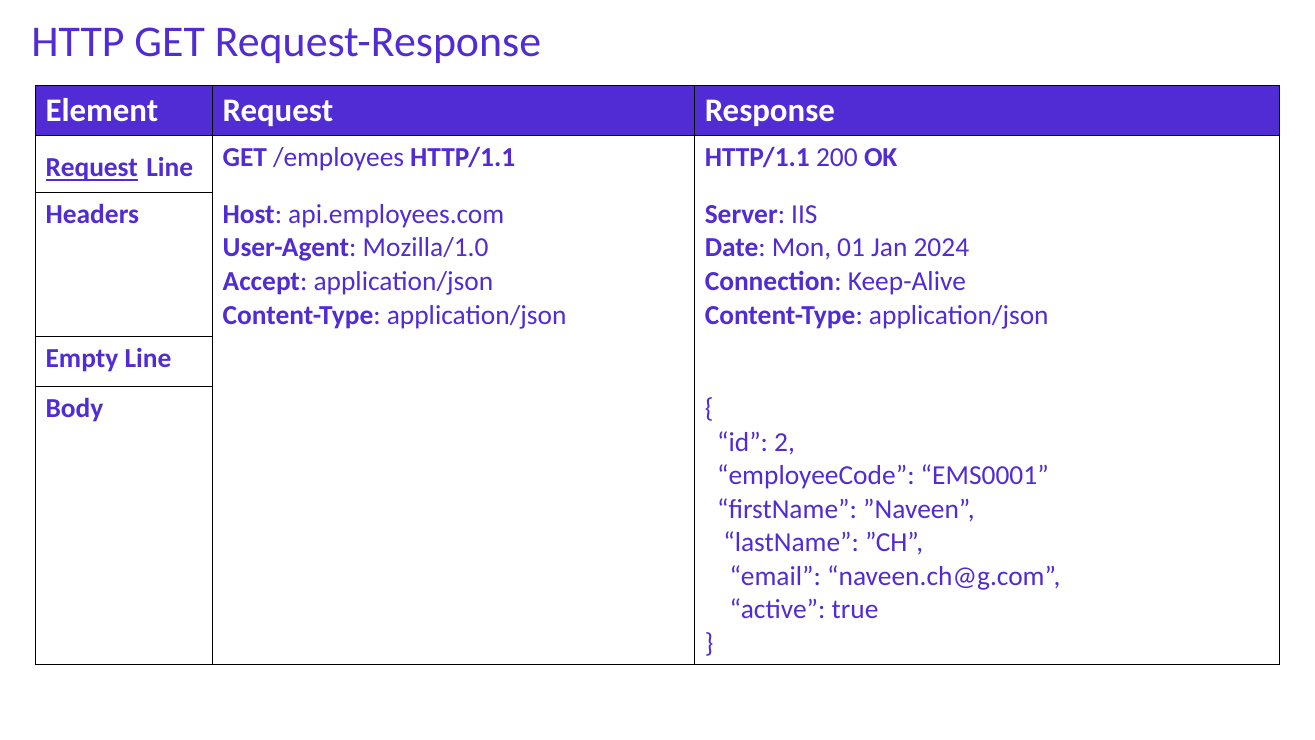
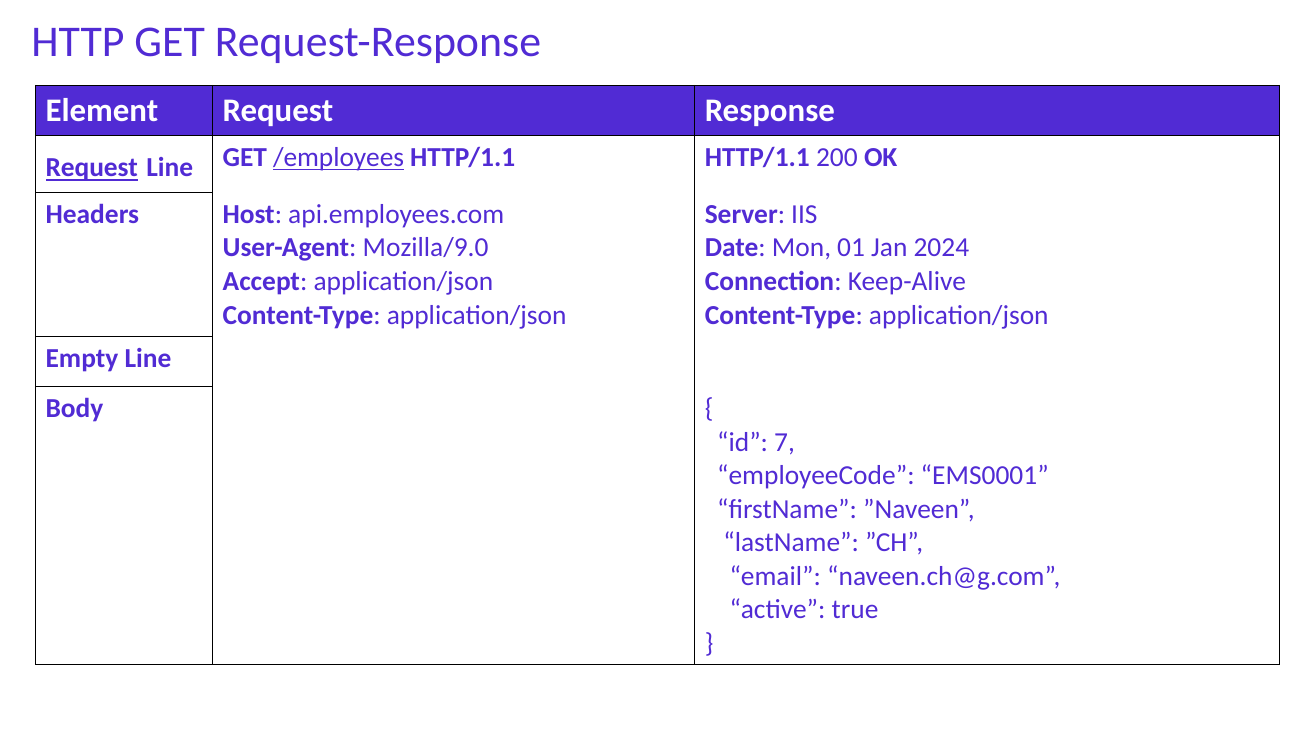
/employees underline: none -> present
Mozilla/1.0: Mozilla/1.0 -> Mozilla/9.0
2: 2 -> 7
